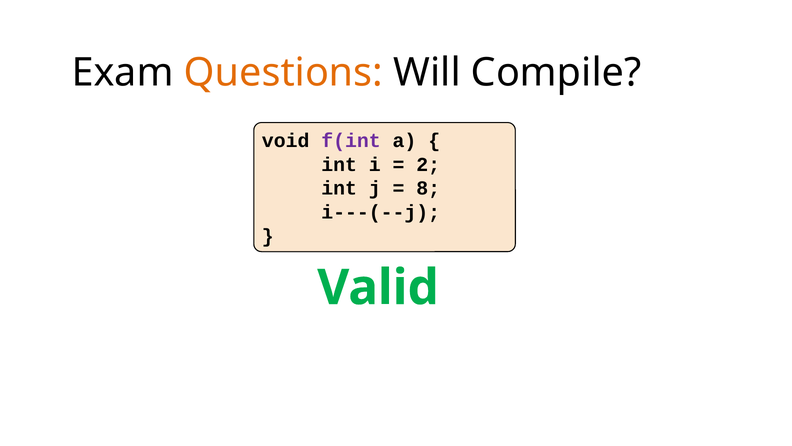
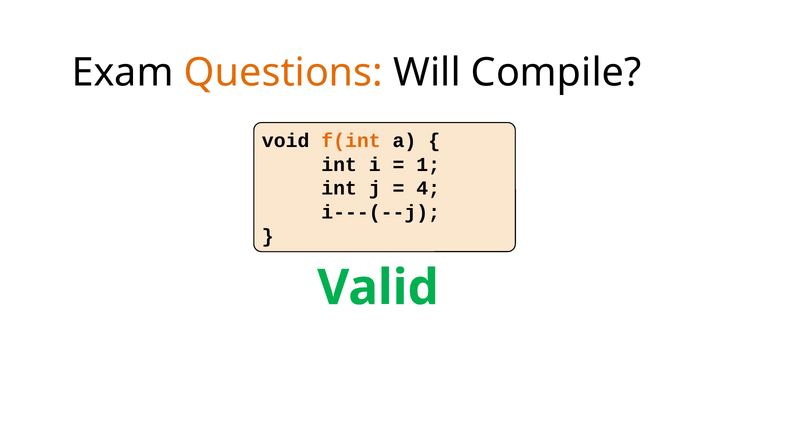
f(int colour: purple -> orange
2: 2 -> 1
8: 8 -> 4
